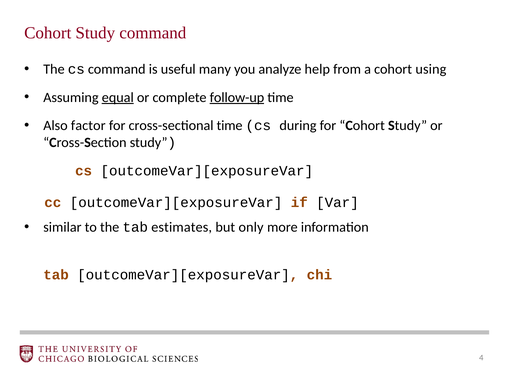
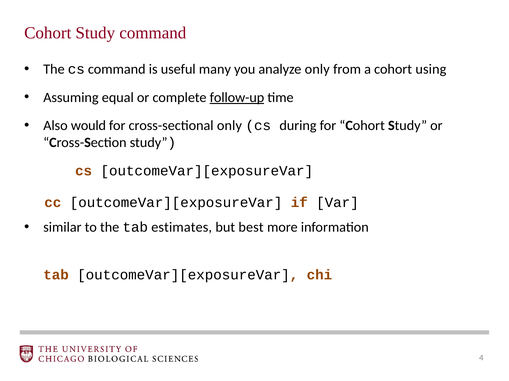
analyze help: help -> only
equal underline: present -> none
factor: factor -> would
cross-sectional time: time -> only
only: only -> best
